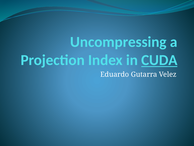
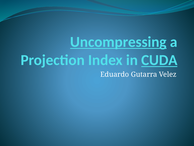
Uncompressing underline: none -> present
